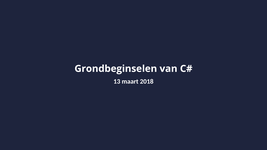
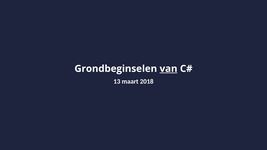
van underline: none -> present
